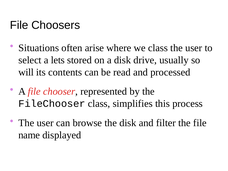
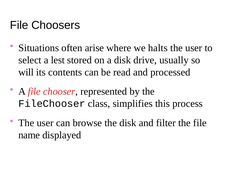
we class: class -> halts
lets: lets -> lest
